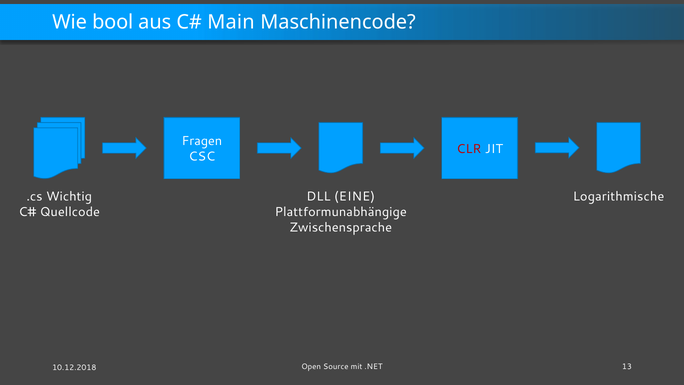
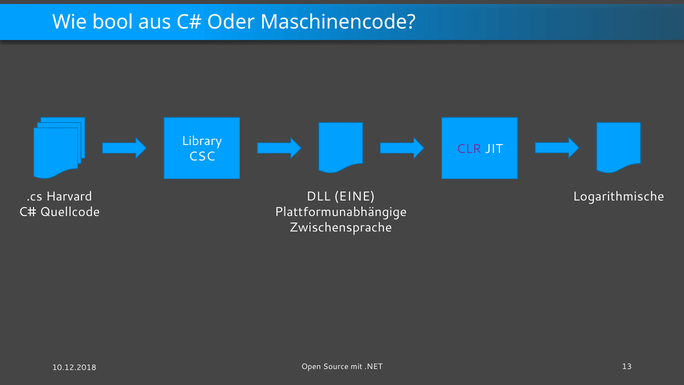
Main: Main -> Oder
Fragen: Fragen -> Library
CLR colour: red -> purple
Wichtig: Wichtig -> Harvard
